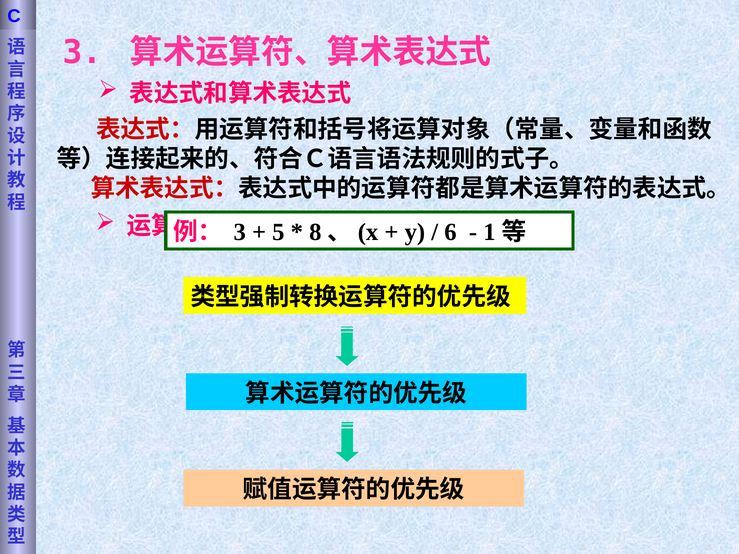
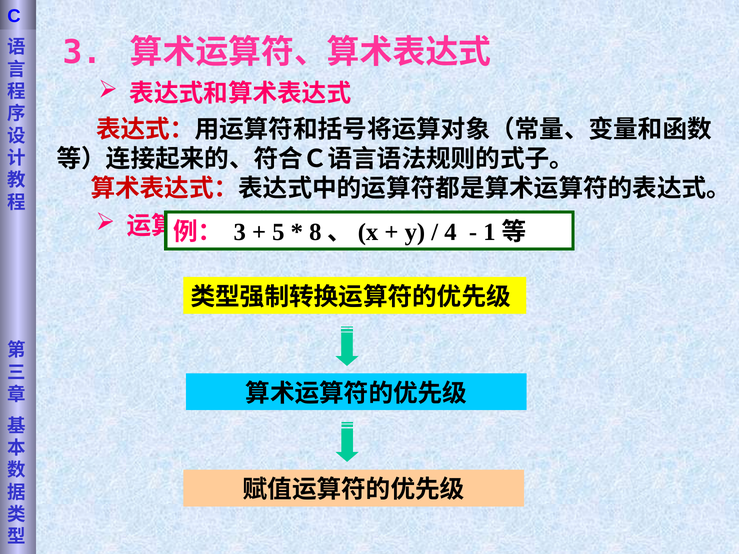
6: 6 -> 4
